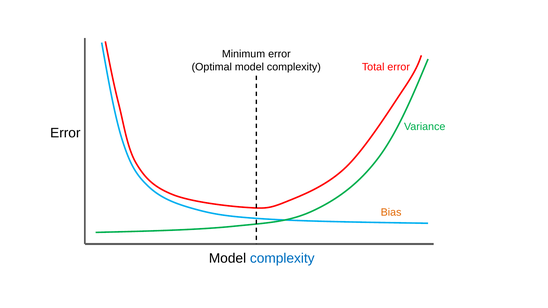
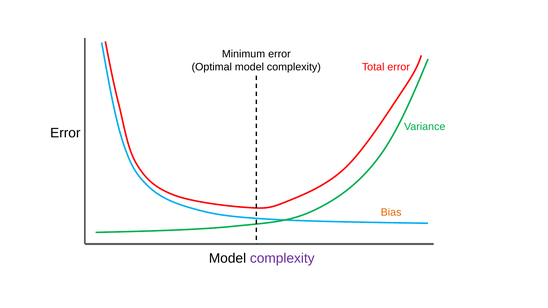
complexity at (282, 259) colour: blue -> purple
